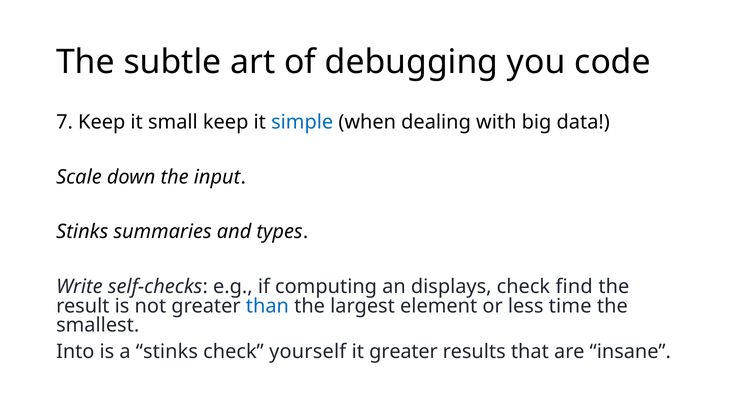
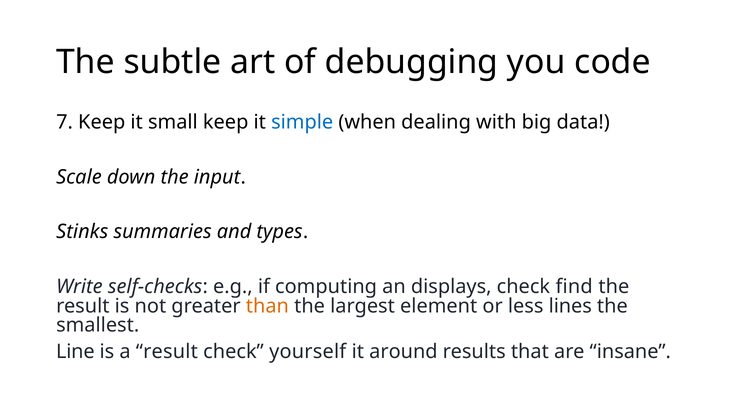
than colour: blue -> orange
time: time -> lines
Into: Into -> Line
a stinks: stinks -> result
it greater: greater -> around
